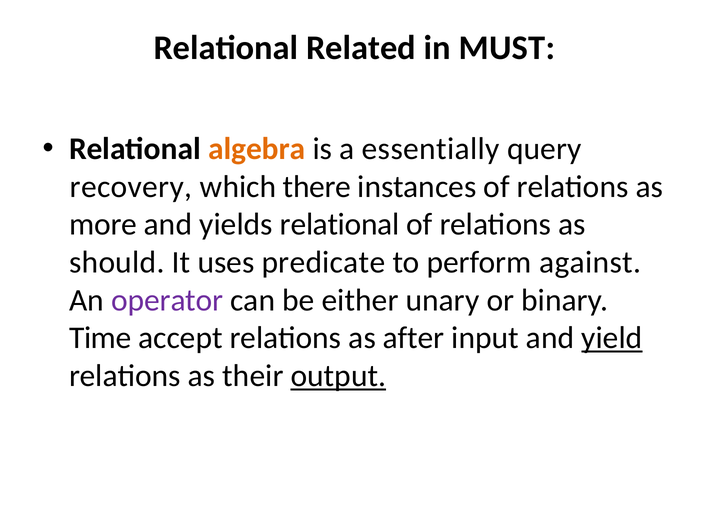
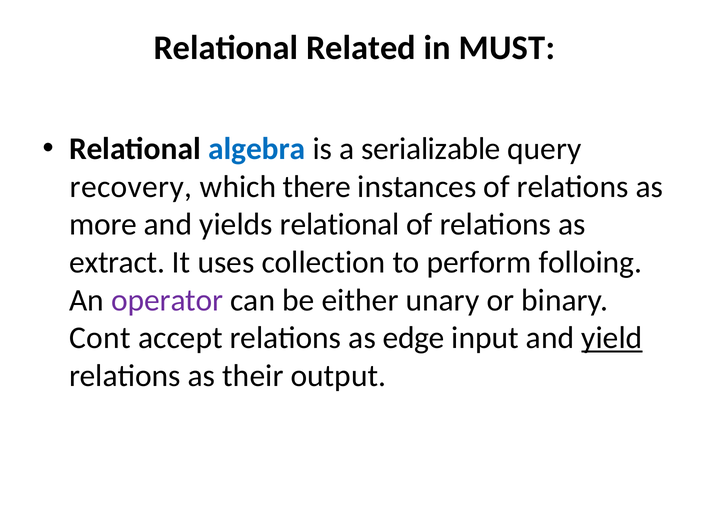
algebra colour: orange -> blue
essentially: essentially -> serializable
should: should -> extract
predicate: predicate -> collection
against: against -> folloing
Time: Time -> Cont
after: after -> edge
output underline: present -> none
